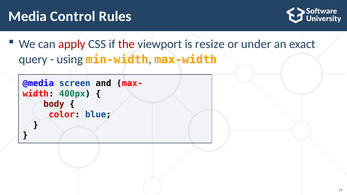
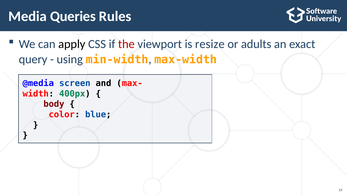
Control: Control -> Queries
apply colour: red -> black
under: under -> adults
